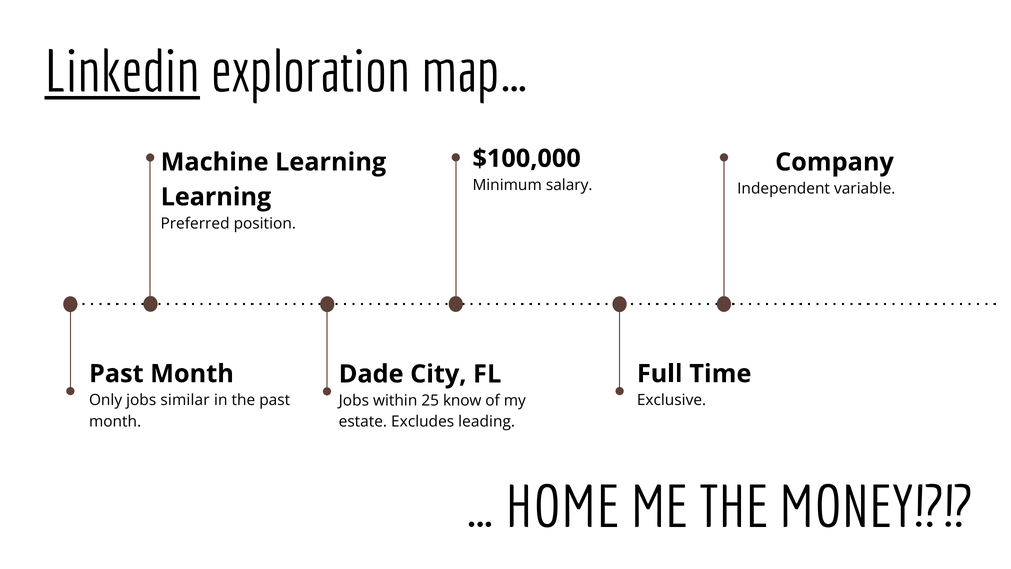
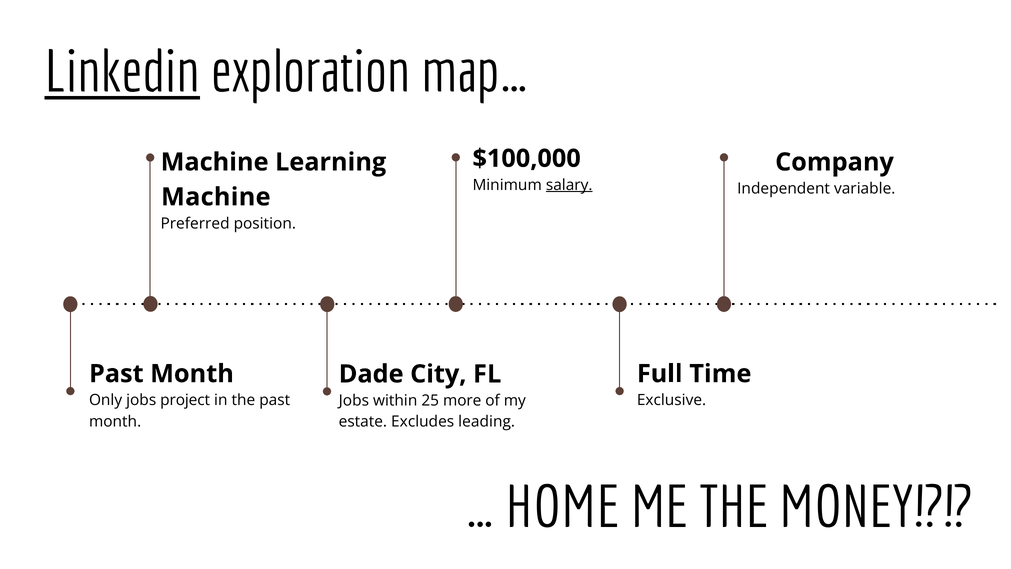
salary underline: none -> present
Learning at (216, 197): Learning -> Machine
similar: similar -> project
know: know -> more
